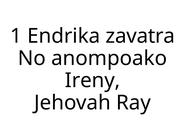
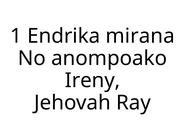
zavatra: zavatra -> mirana
